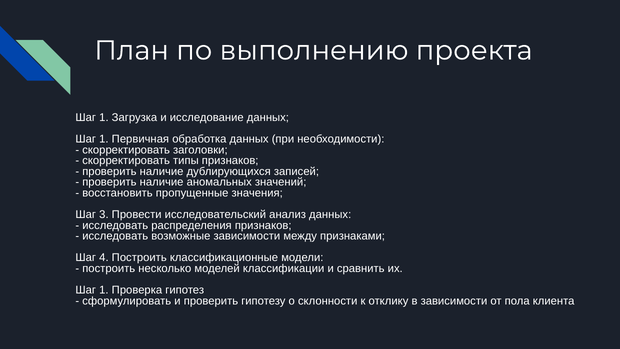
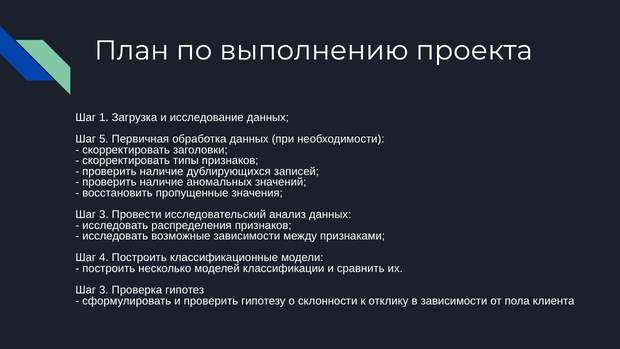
1 at (104, 139): 1 -> 5
1 at (104, 290): 1 -> 3
